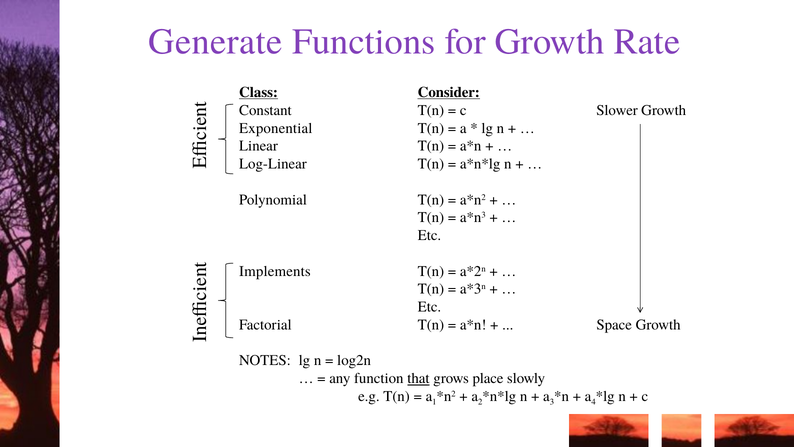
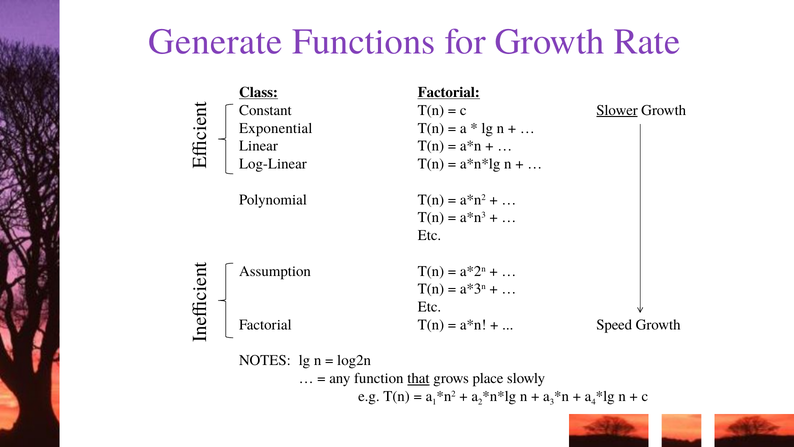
Class Consider: Consider -> Factorial
Slower underline: none -> present
Implements: Implements -> Assumption
Space: Space -> Speed
